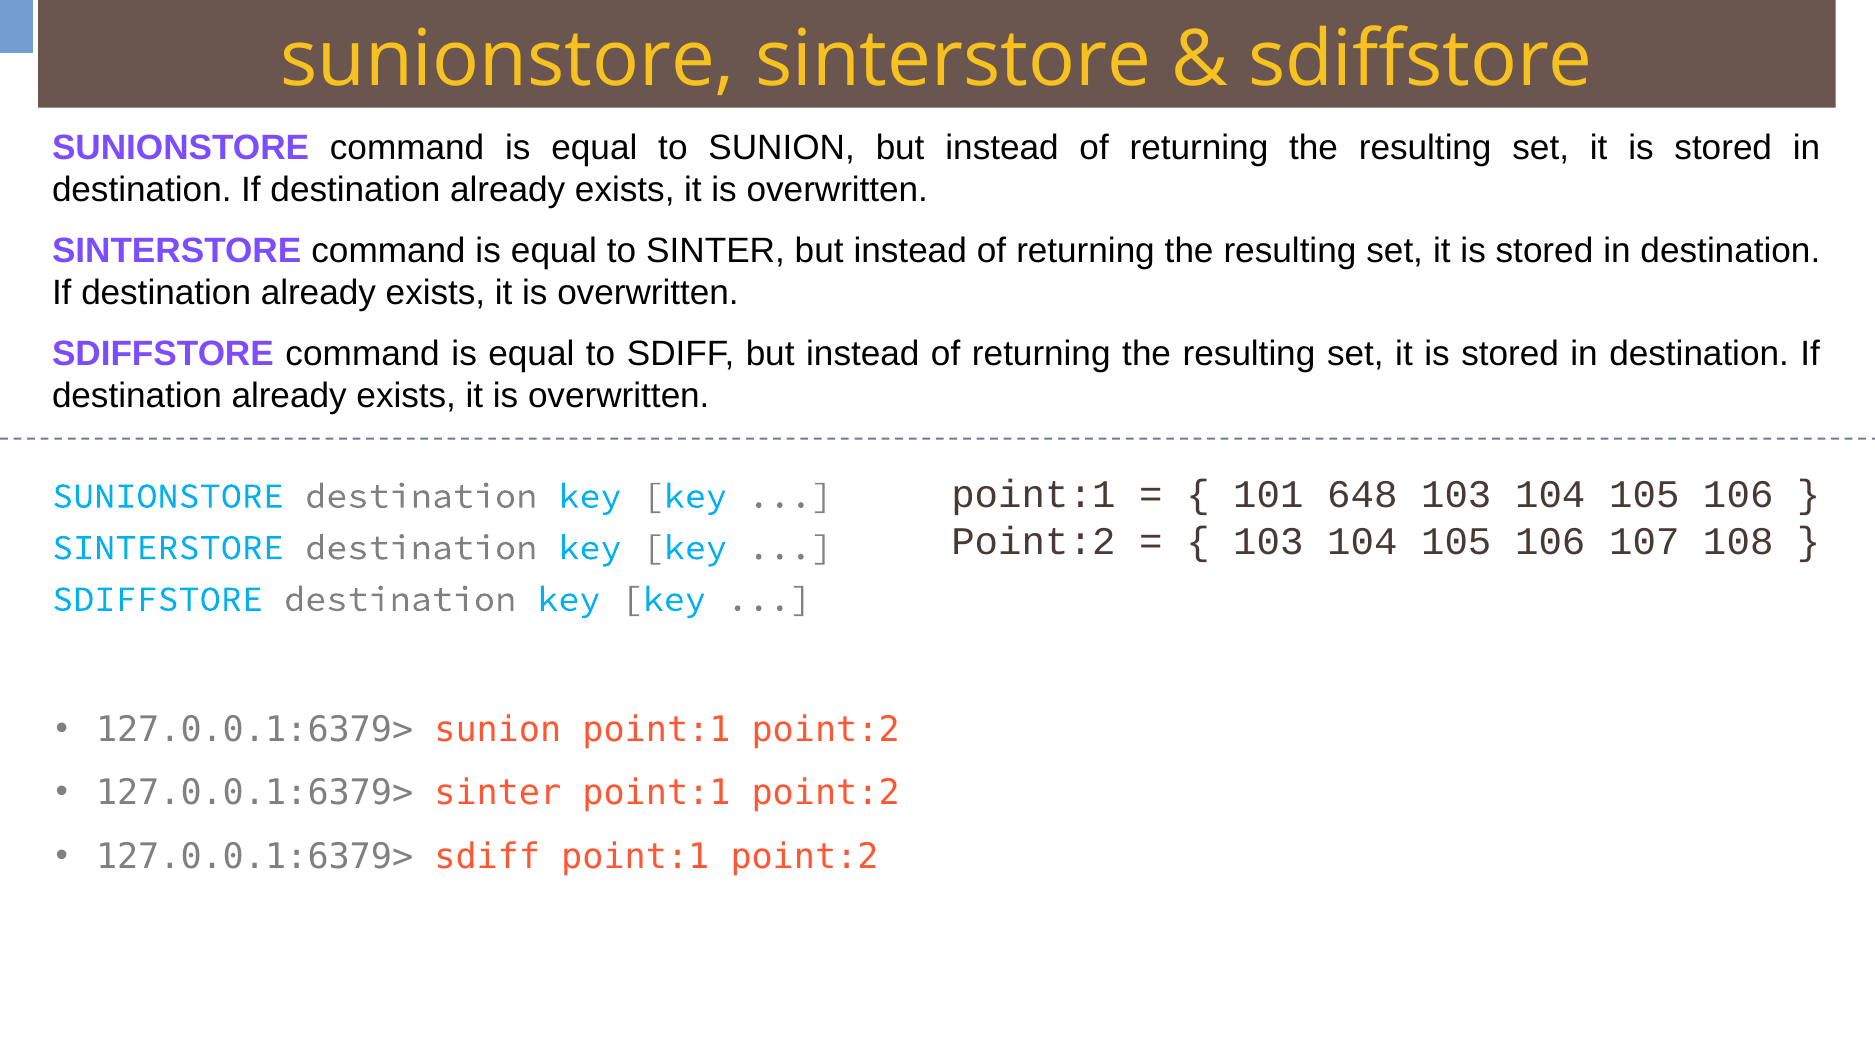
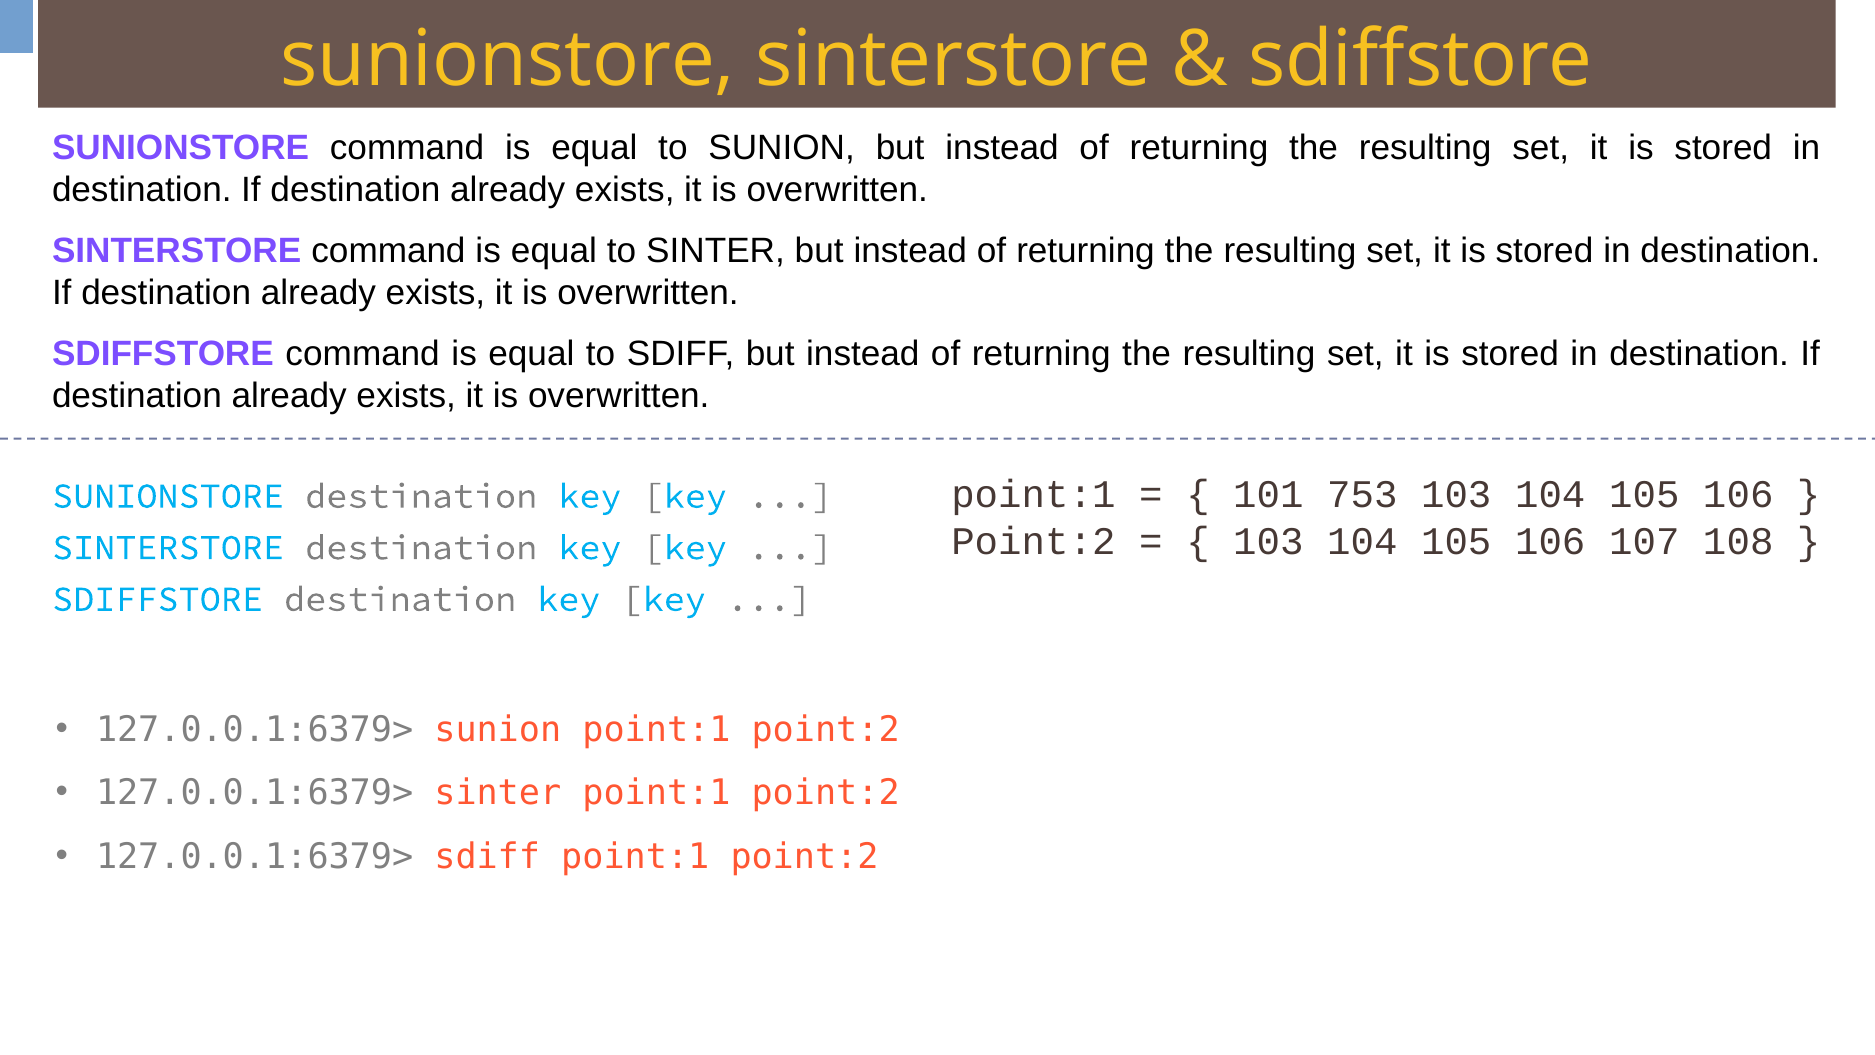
648: 648 -> 753
